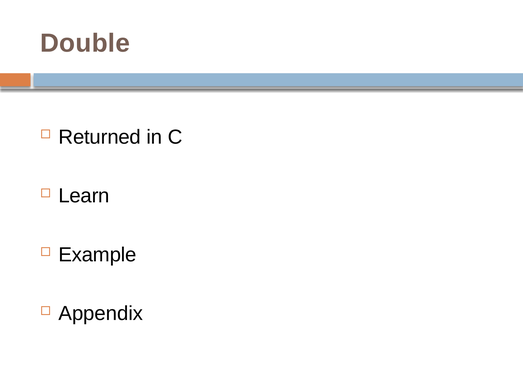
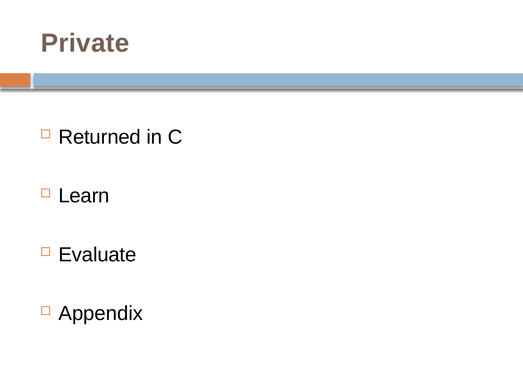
Double: Double -> Private
Example: Example -> Evaluate
